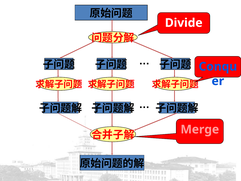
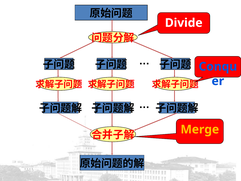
Merge colour: pink -> yellow
